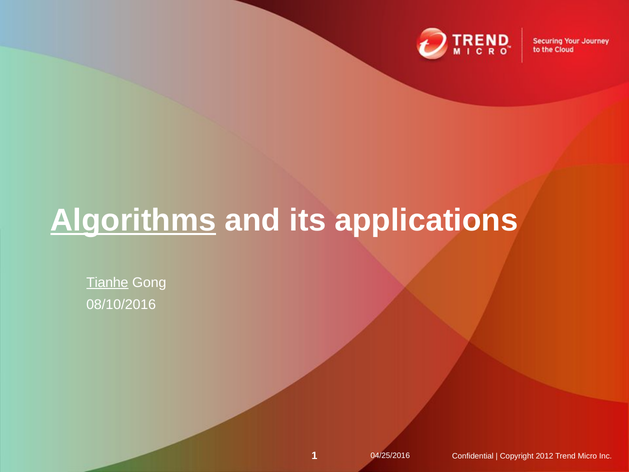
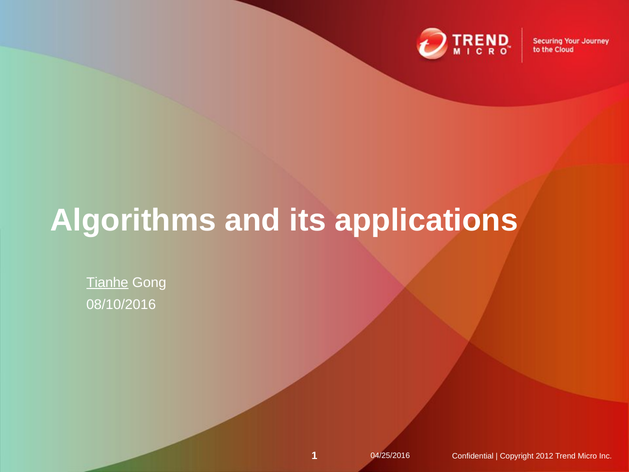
Algorithms underline: present -> none
